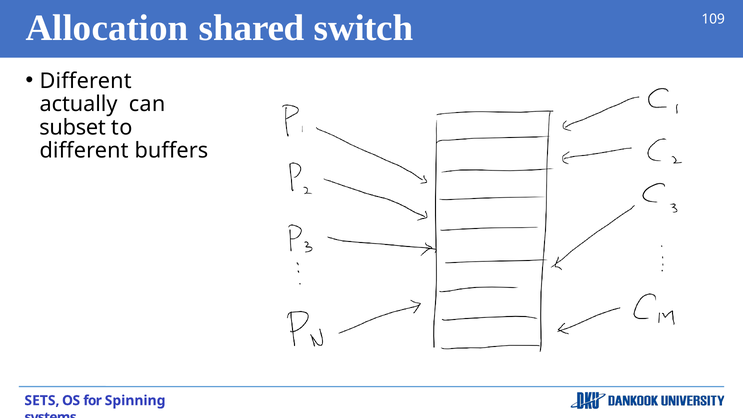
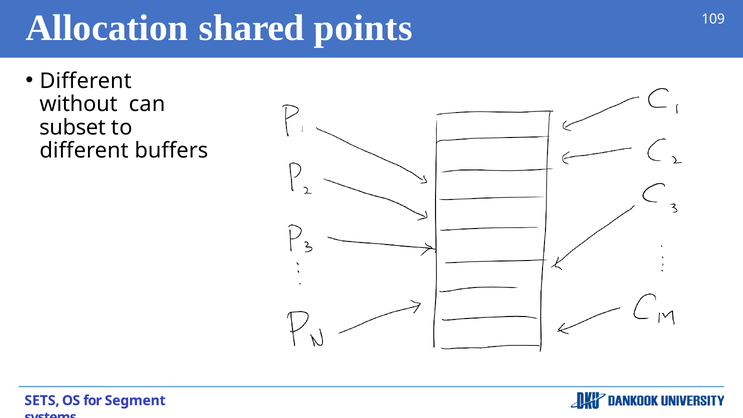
switch: switch -> points
actually: actually -> without
Spinning: Spinning -> Segment
